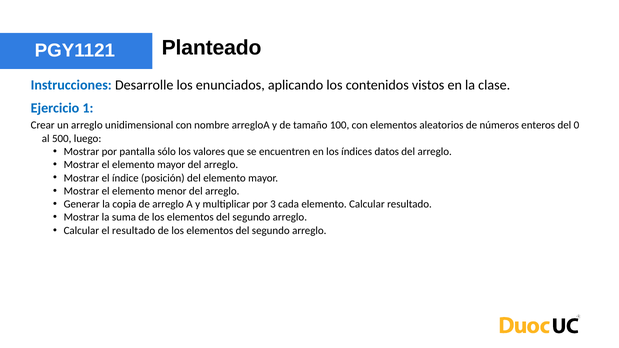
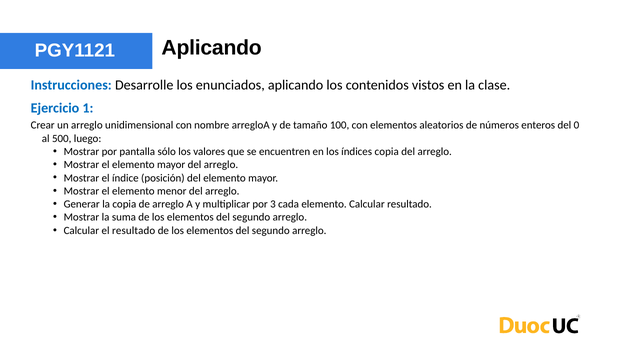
PGY1121 Planteado: Planteado -> Aplicando
índices datos: datos -> copia
